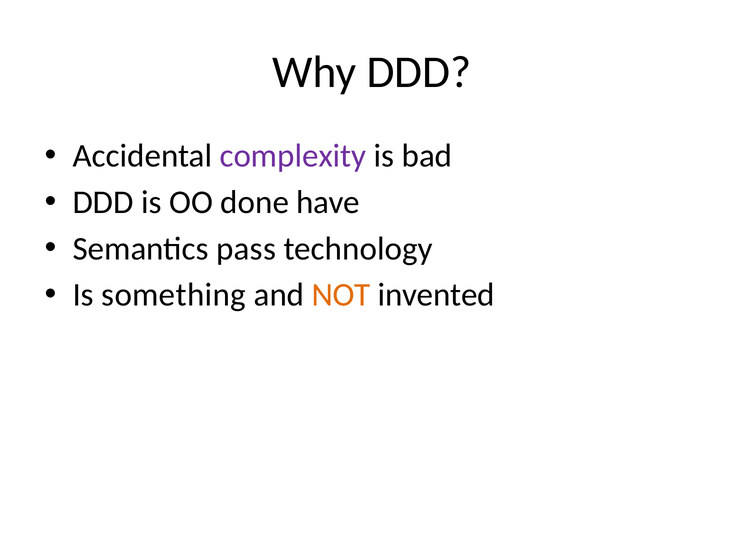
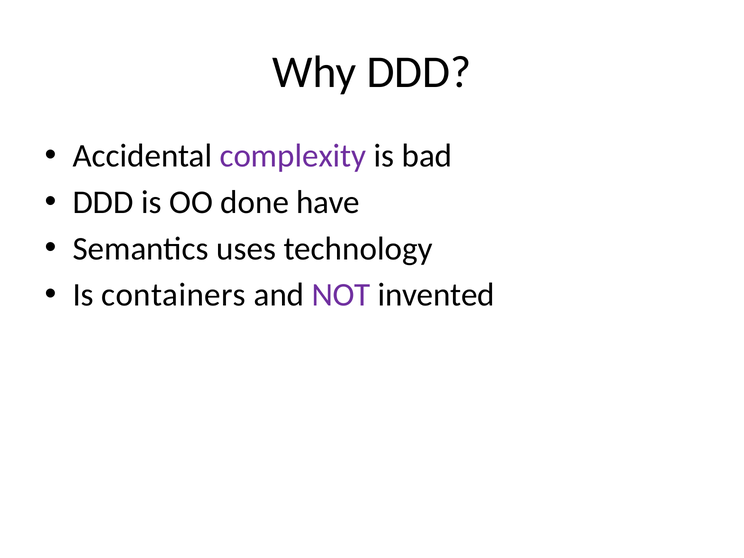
pass: pass -> uses
something: something -> containers
NOT colour: orange -> purple
